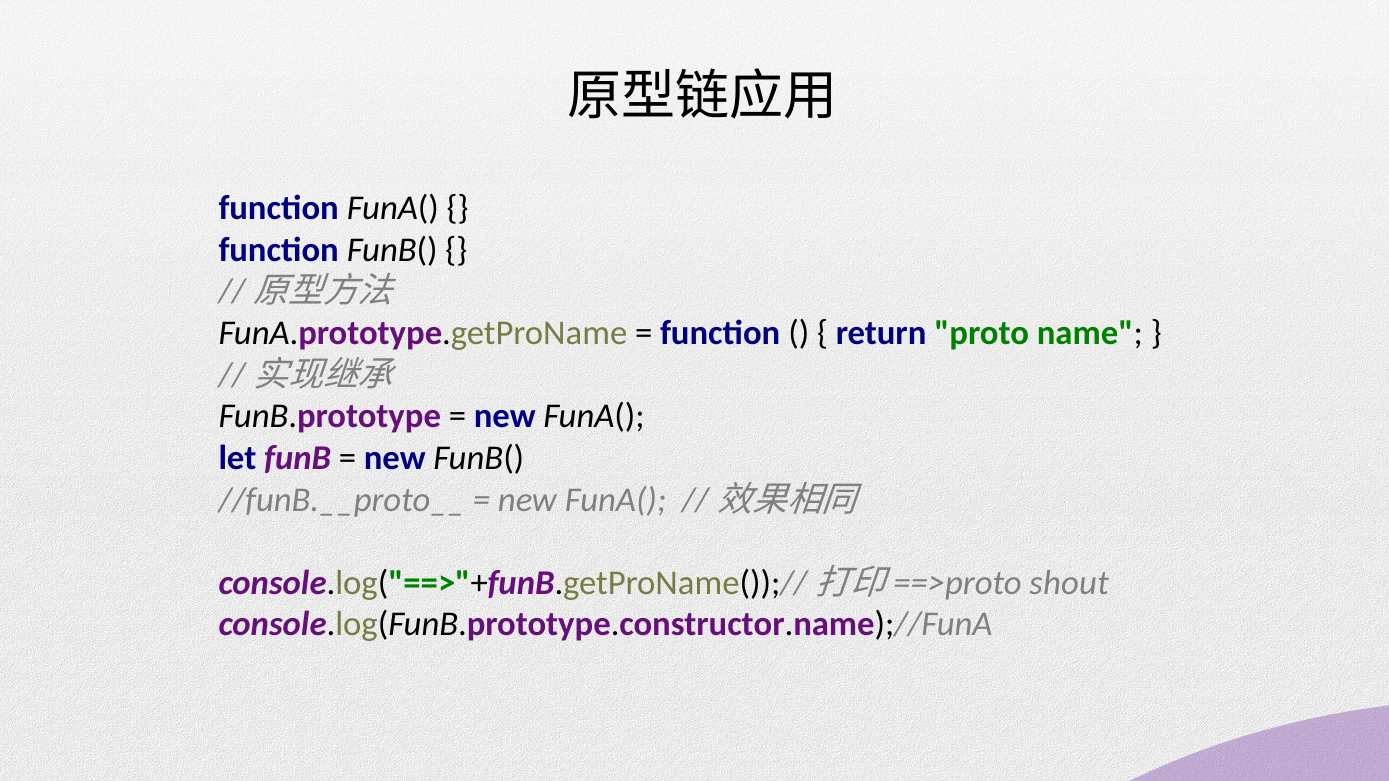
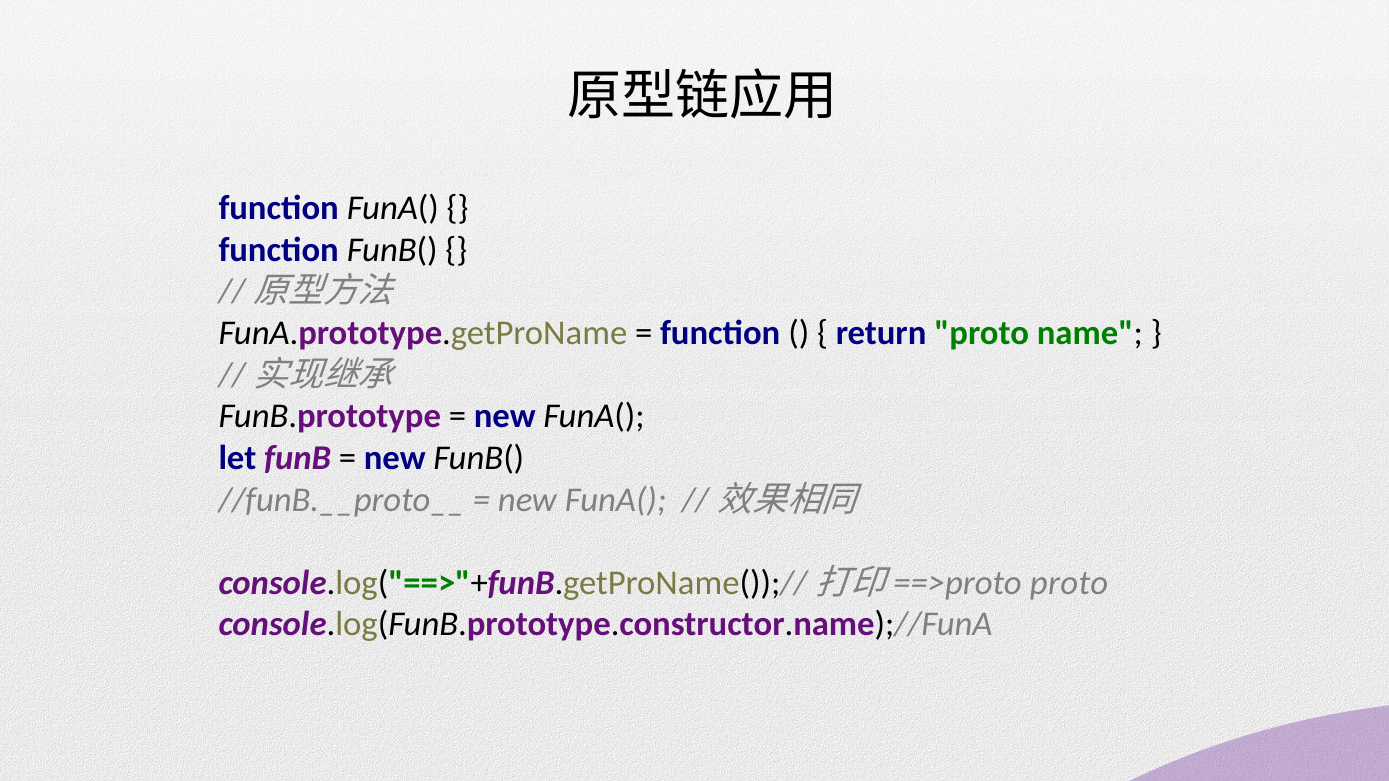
shout at (1069, 583): shout -> proto
